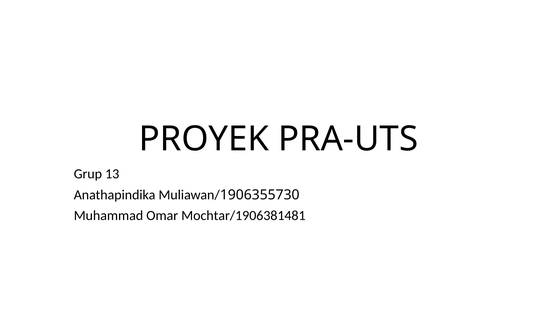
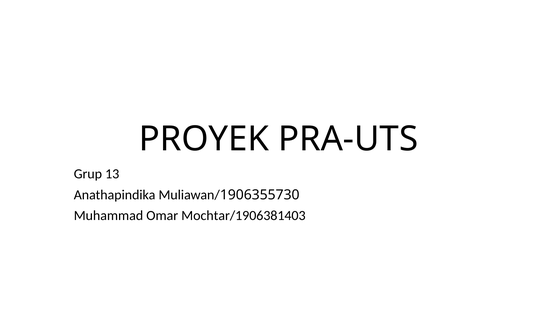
Mochtar/1906381481: Mochtar/1906381481 -> Mochtar/1906381403
